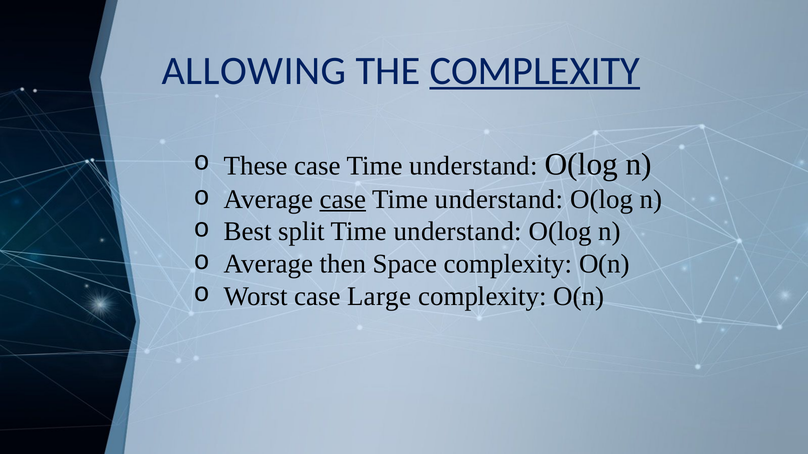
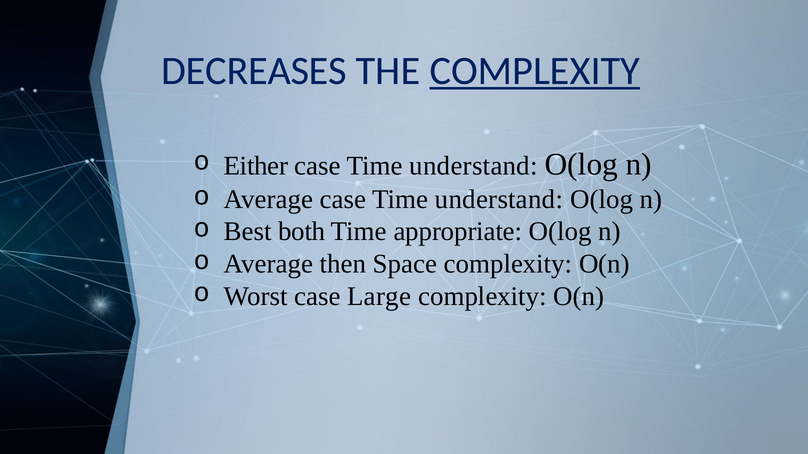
ALLOWING: ALLOWING -> DECREASES
These: These -> Either
case at (343, 200) underline: present -> none
split: split -> both
understand at (458, 232): understand -> appropriate
